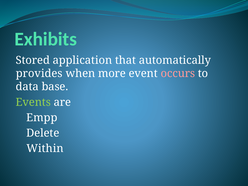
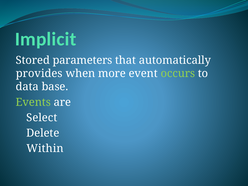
Exhibits: Exhibits -> Implicit
application: application -> parameters
occurs colour: pink -> light green
Empp: Empp -> Select
